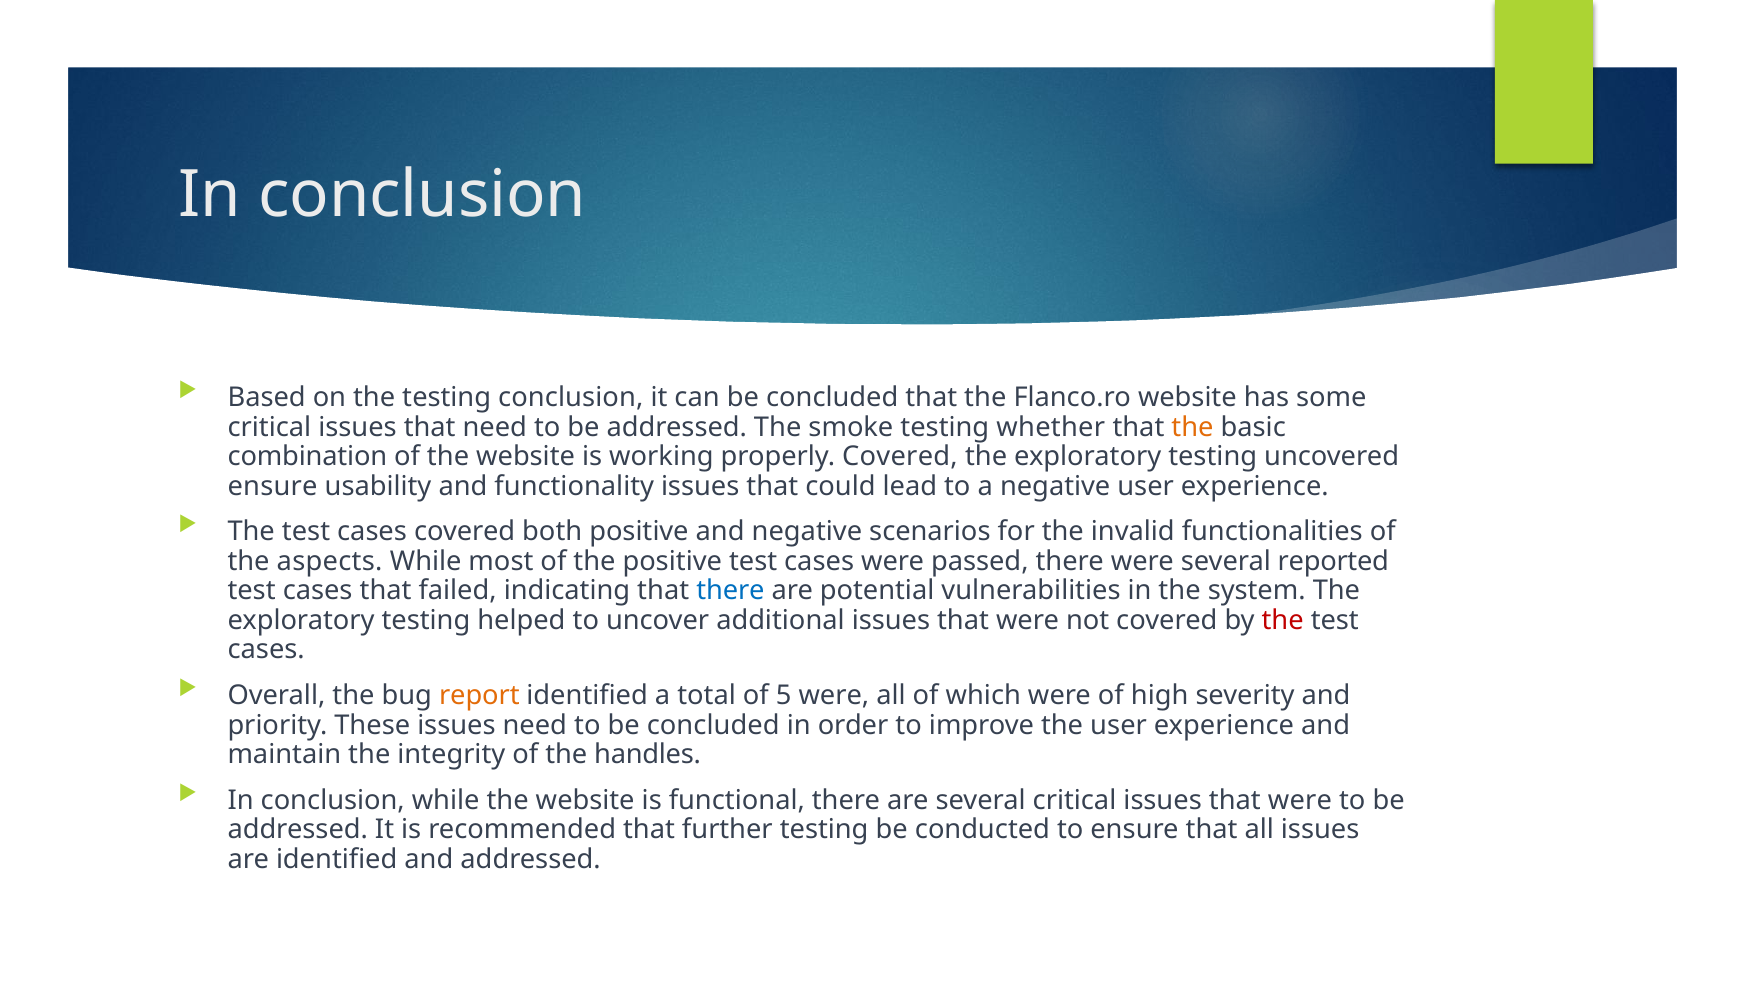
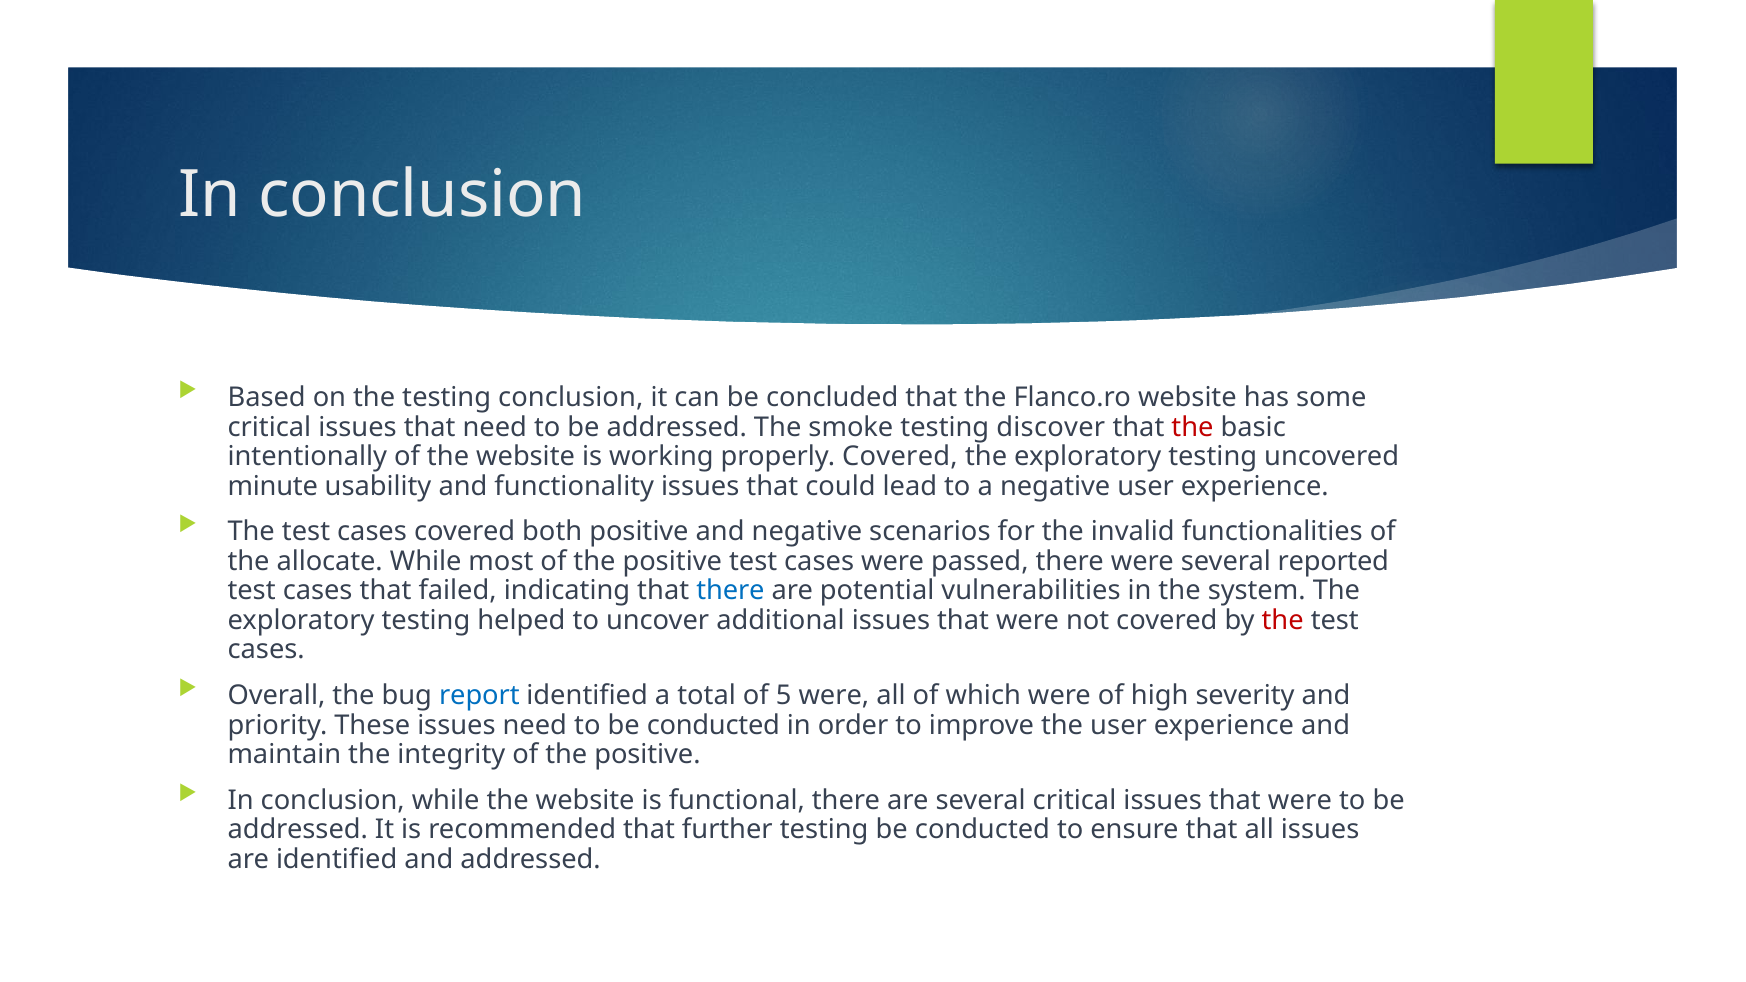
whether: whether -> discover
the at (1192, 427) colour: orange -> red
combination: combination -> intentionally
ensure at (273, 486): ensure -> minute
aspects: aspects -> allocate
report colour: orange -> blue
to be concluded: concluded -> conducted
integrity of the handles: handles -> positive
